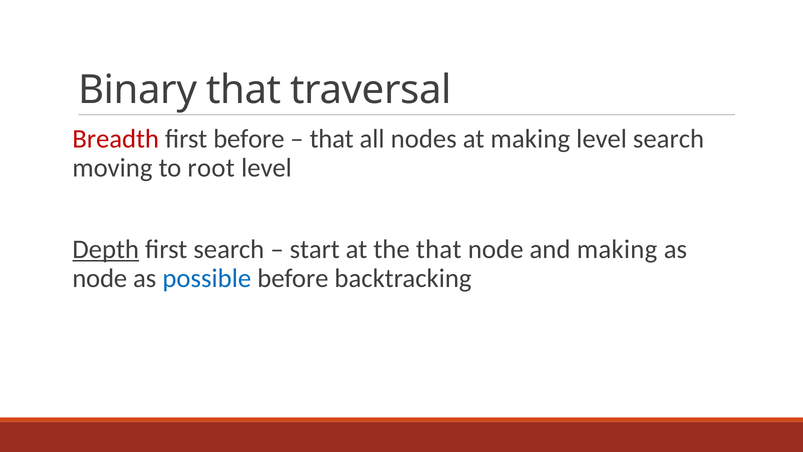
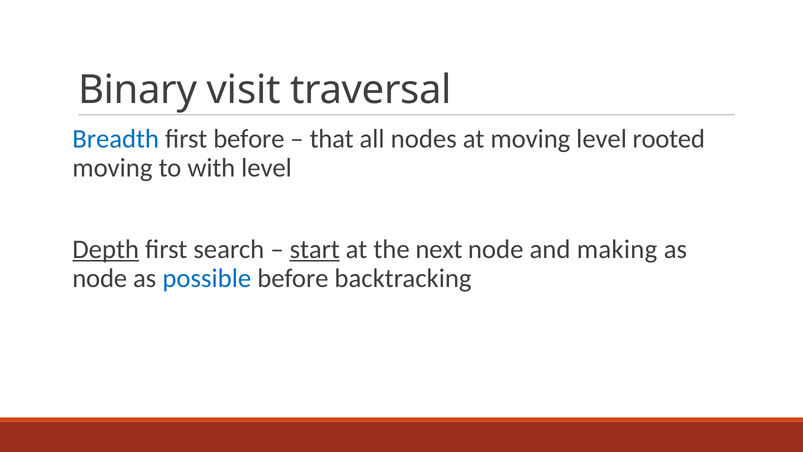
Binary that: that -> visit
Breadth colour: red -> blue
at making: making -> moving
level search: search -> rooted
root: root -> with
start underline: none -> present
the that: that -> next
